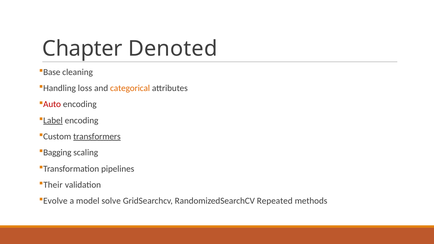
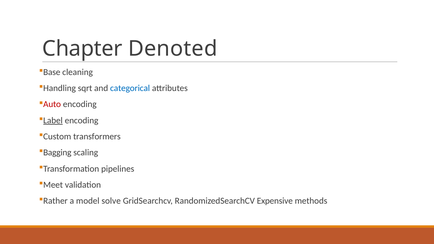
loss: loss -> sqrt
categorical colour: orange -> blue
transformers underline: present -> none
Their: Their -> Meet
Evolve: Evolve -> Rather
Repeated: Repeated -> Expensive
